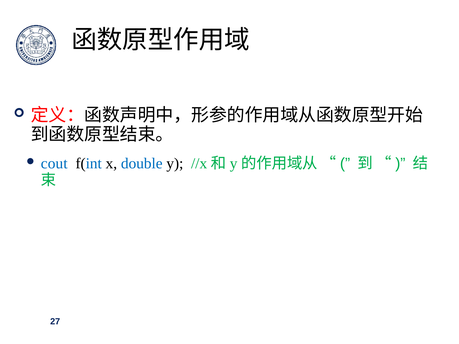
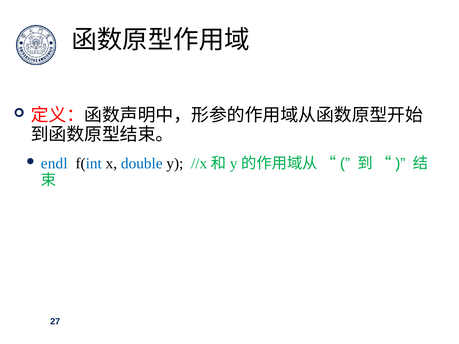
cout: cout -> endl
